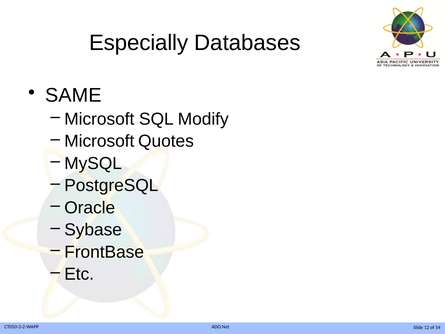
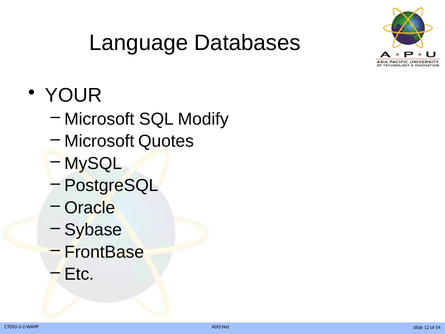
Especially: Especially -> Language
SAME: SAME -> YOUR
